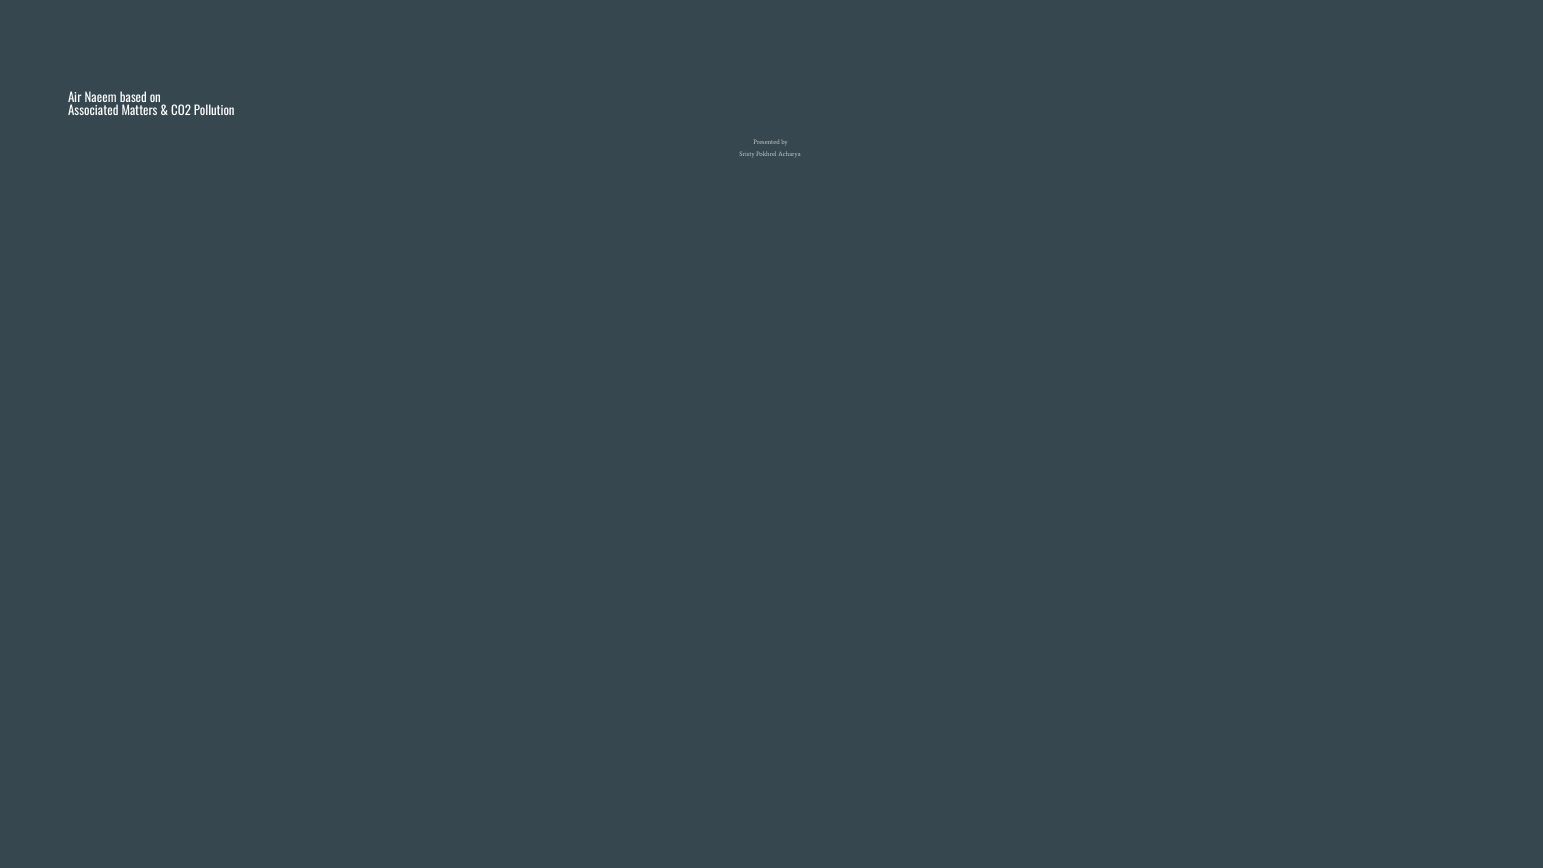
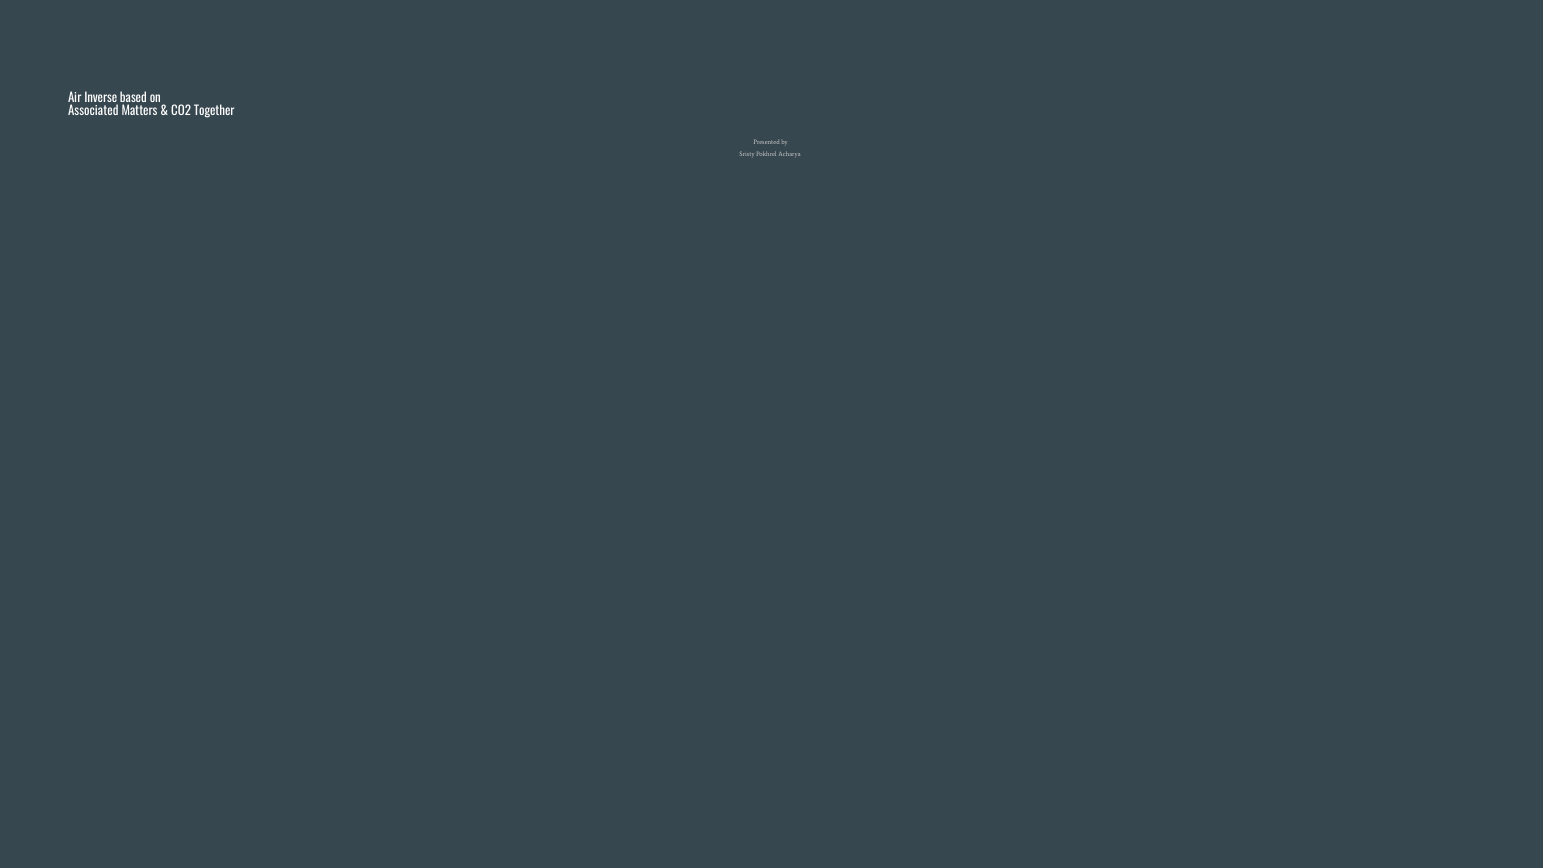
Naeem: Naeem -> Inverse
Pollution: Pollution -> Together
